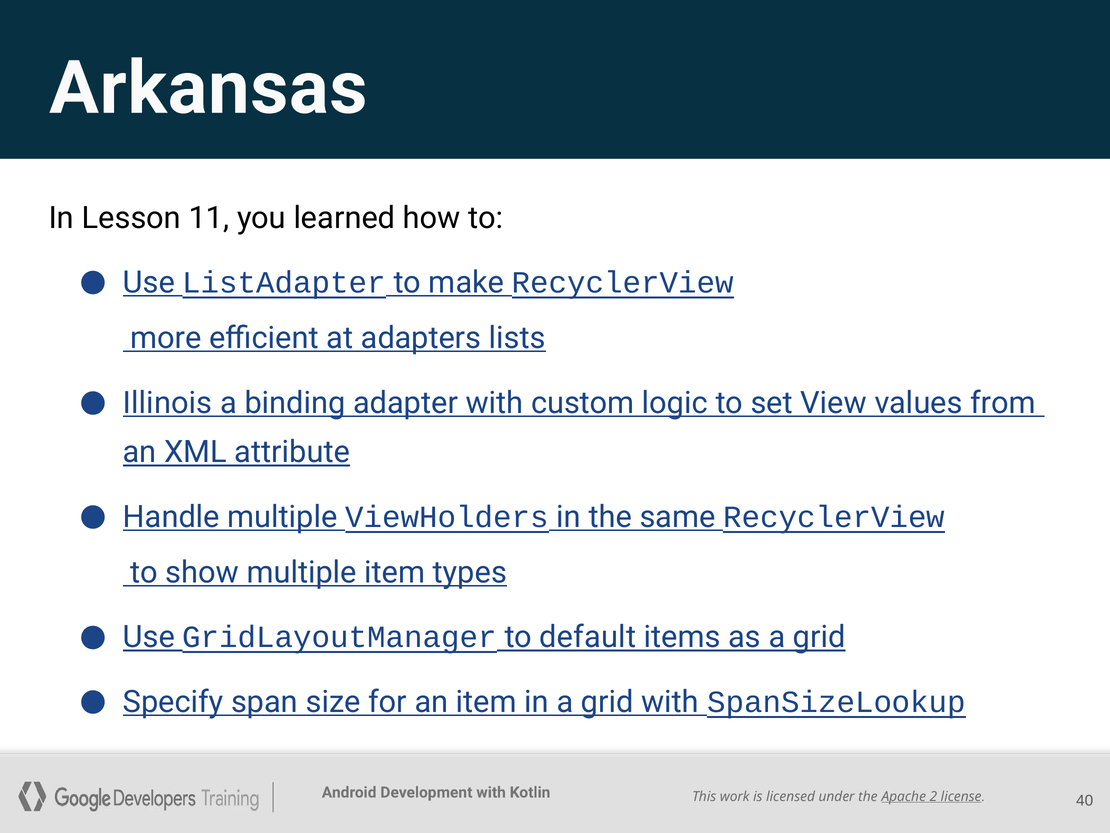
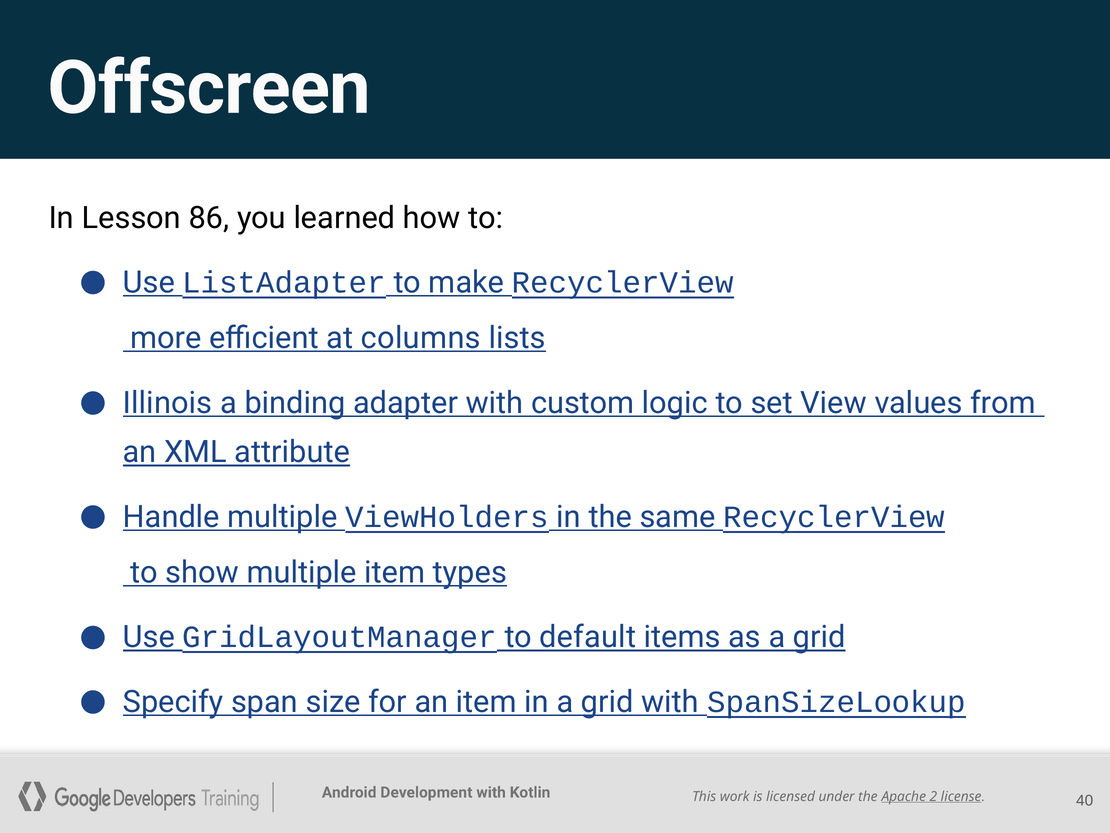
Arkansas: Arkansas -> Offscreen
11: 11 -> 86
adapters: adapters -> columns
